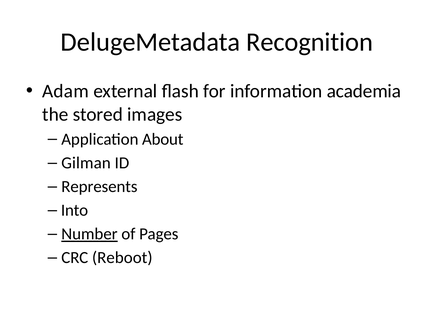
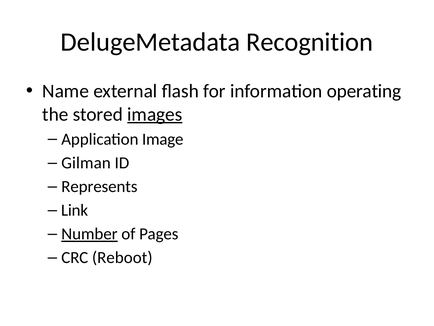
Adam: Adam -> Name
academia: academia -> operating
images underline: none -> present
About: About -> Image
Into: Into -> Link
